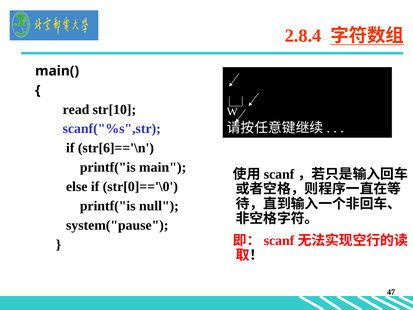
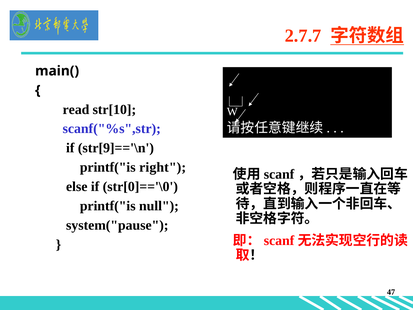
2.8.4: 2.8.4 -> 2.7.7
str[6]=='\n: str[6]=='\n -> str[9]=='\n
main: main -> right
